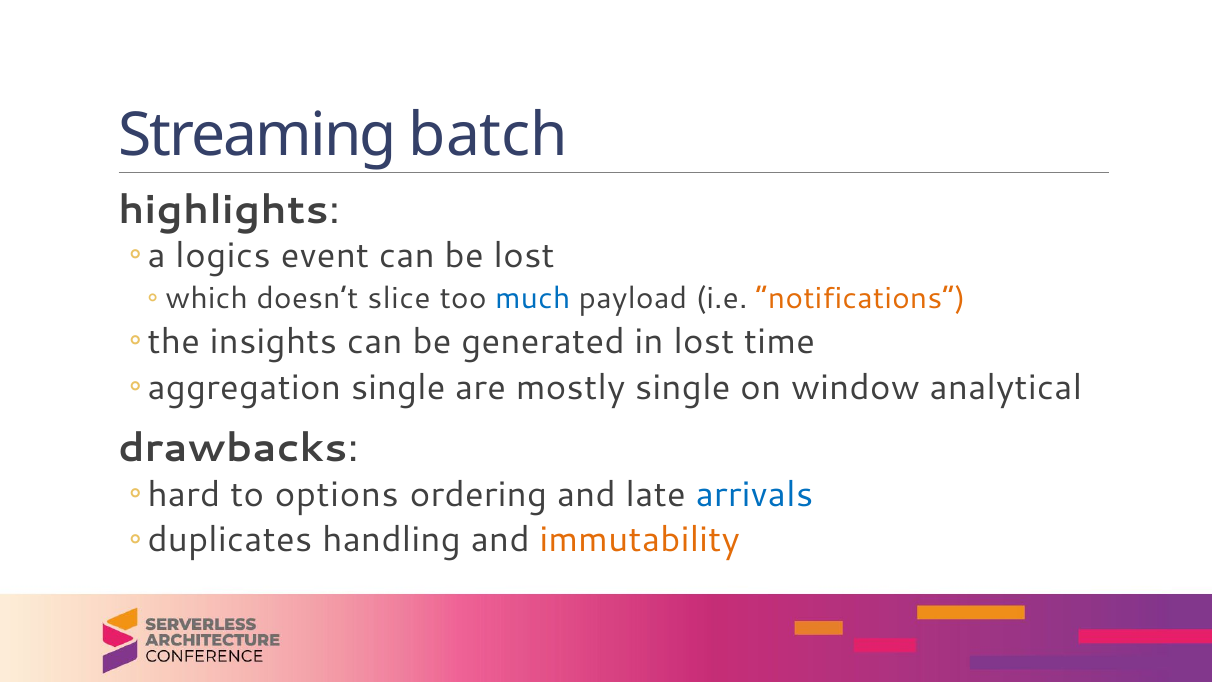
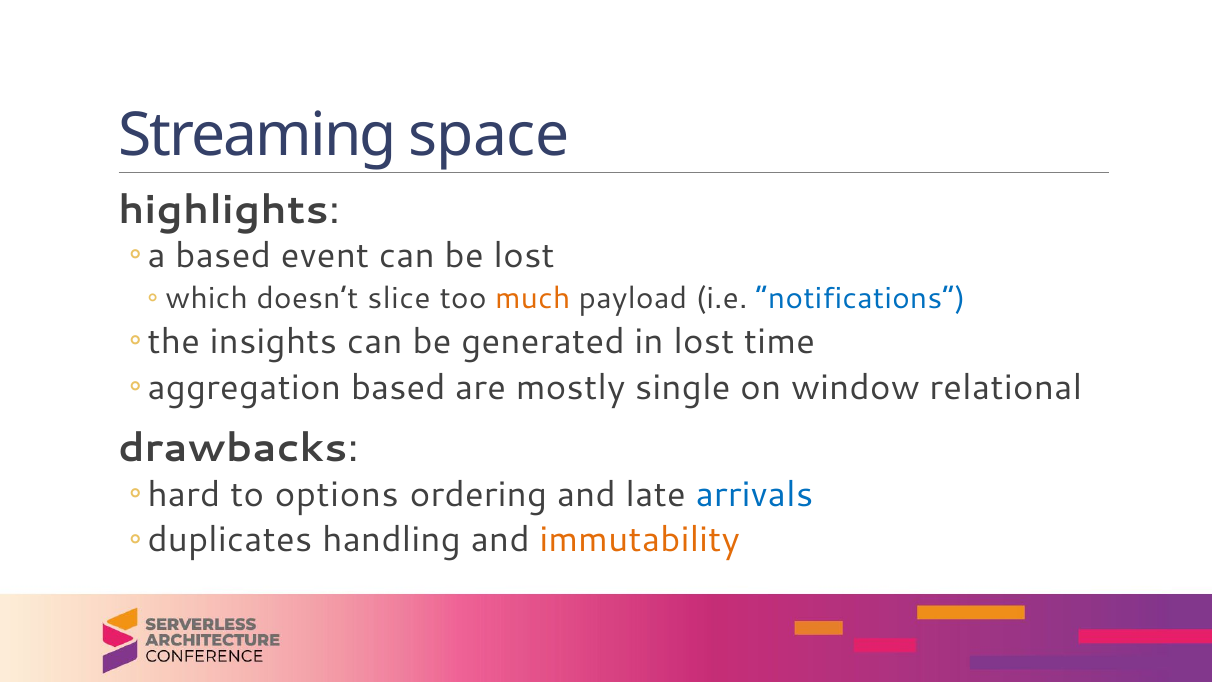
batch: batch -> space
logics at (223, 256): logics -> based
much colour: blue -> orange
notifications colour: orange -> blue
single at (398, 387): single -> based
analytical: analytical -> relational
